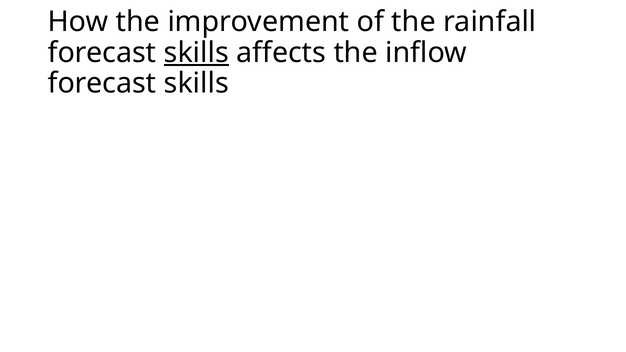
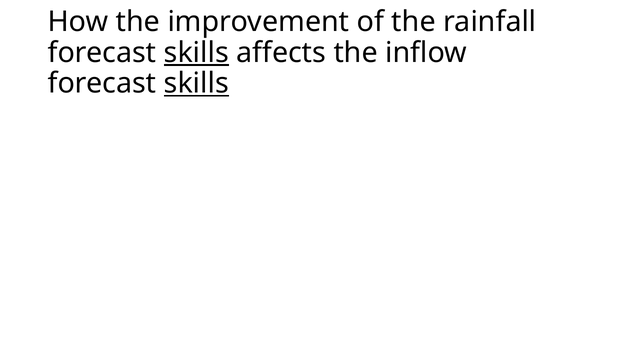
skills at (196, 84) underline: none -> present
